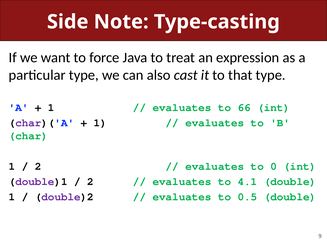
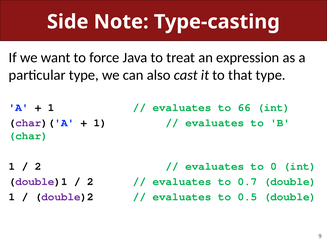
4.1: 4.1 -> 0.7
